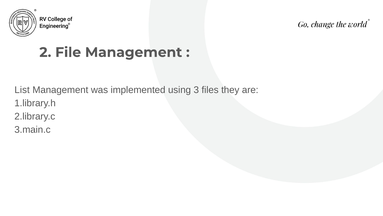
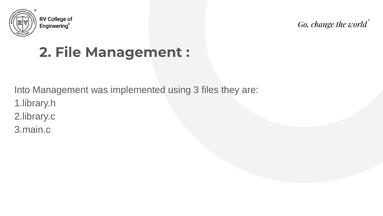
List: List -> Into
